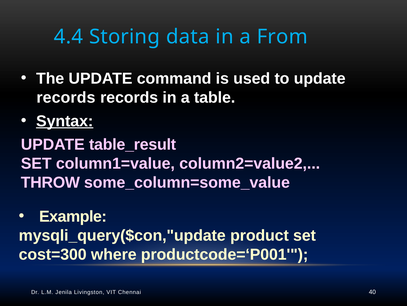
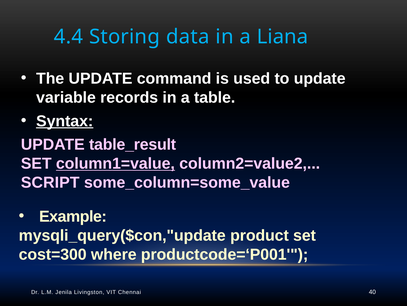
From: From -> Liana
records at (66, 97): records -> variable
column1=value underline: none -> present
THROW: THROW -> SCRIPT
